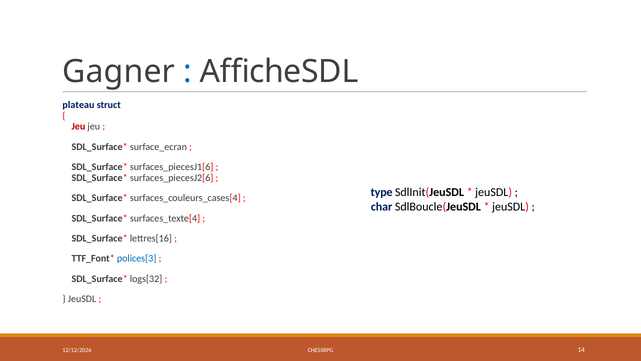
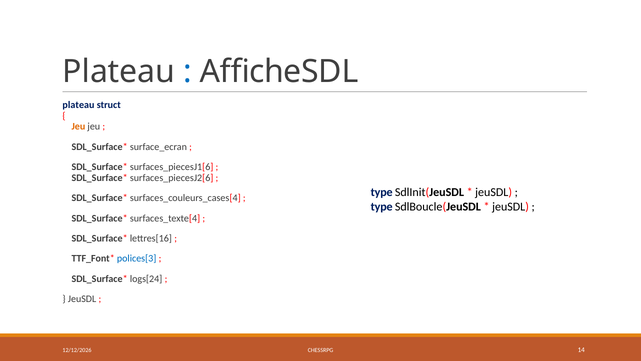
Gagner at (119, 72): Gagner -> Plateau
Jeu at (78, 126) colour: red -> orange
char at (382, 206): char -> type
logs[32: logs[32 -> logs[24
